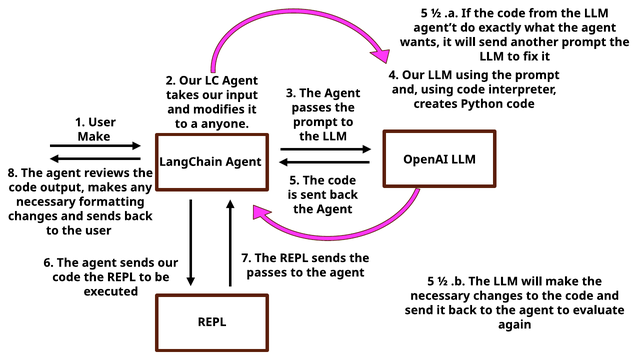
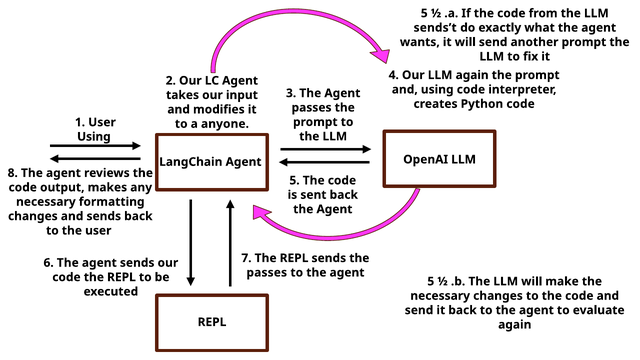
agent’t: agent’t -> sends’t
LLM using: using -> again
Make at (94, 137): Make -> Using
